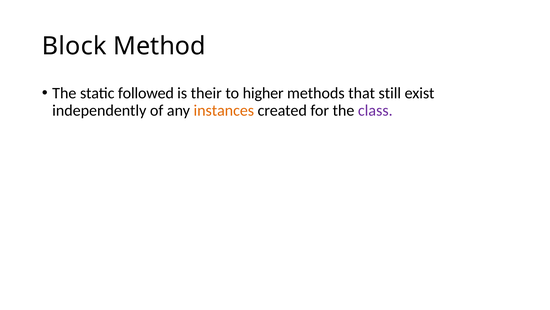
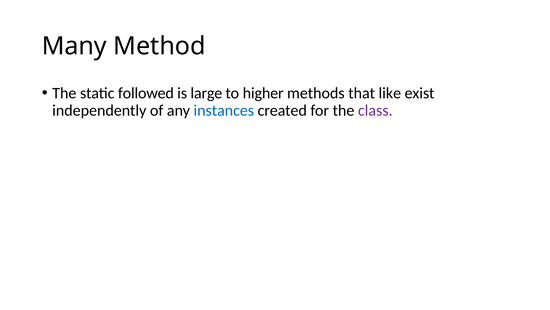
Block: Block -> Many
their: their -> large
still: still -> like
instances colour: orange -> blue
